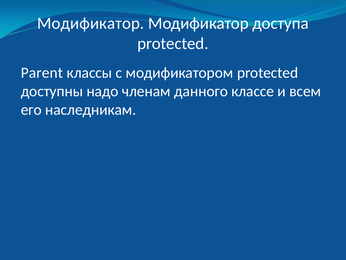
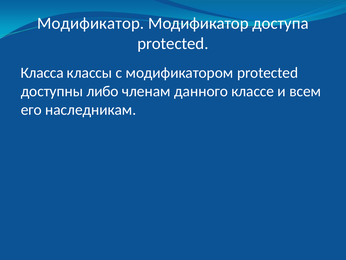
Parent: Parent -> Класса
надо: надо -> либо
